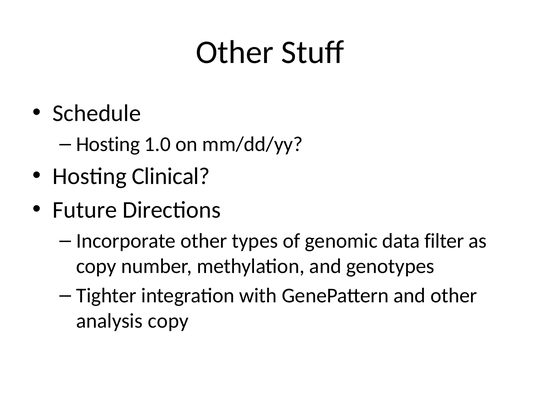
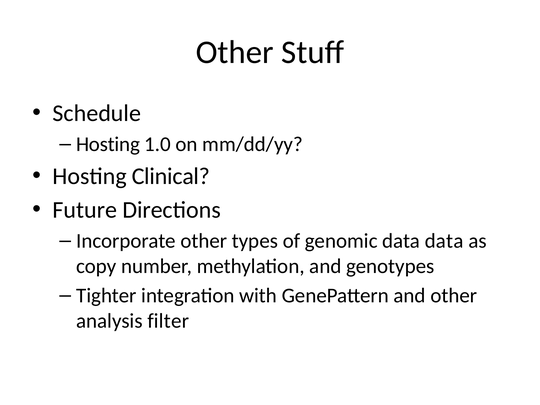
data filter: filter -> data
analysis copy: copy -> filter
